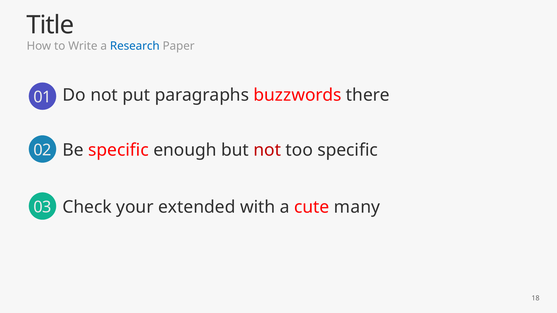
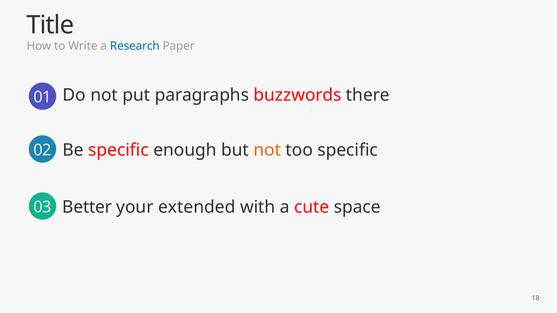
not at (267, 150) colour: red -> orange
Check: Check -> Better
many: many -> space
